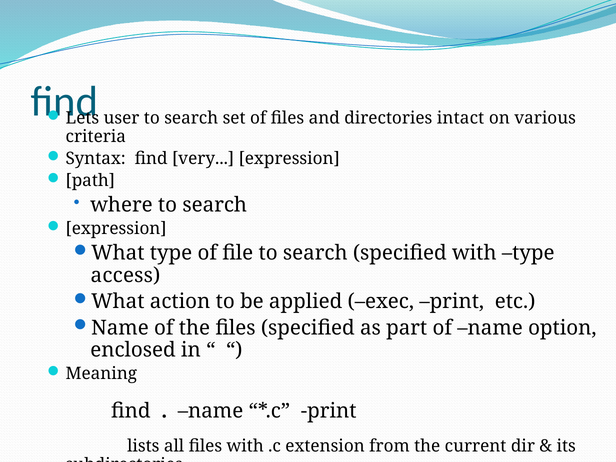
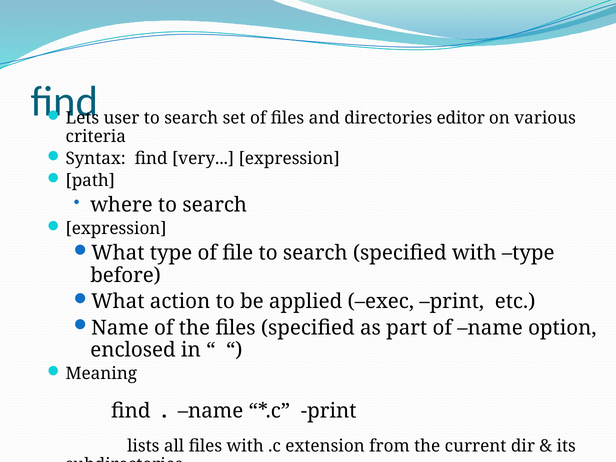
intact: intact -> editor
access: access -> before
